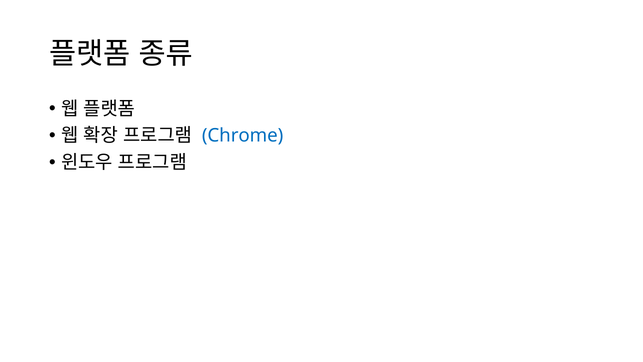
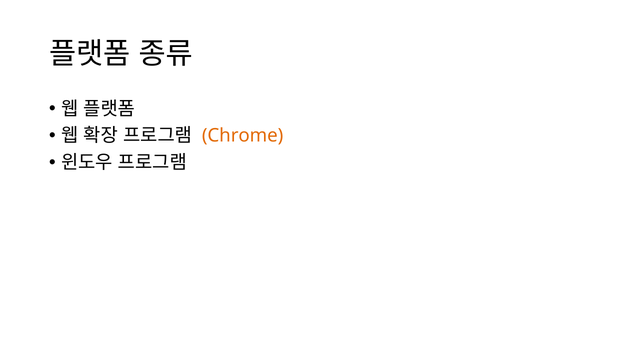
Chrome colour: blue -> orange
